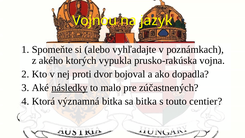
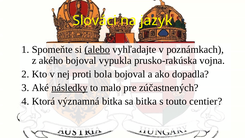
Vojnou: Vojnou -> Slováci
alebo underline: none -> present
akého ktorých: ktorých -> bojoval
dvor: dvor -> bola
